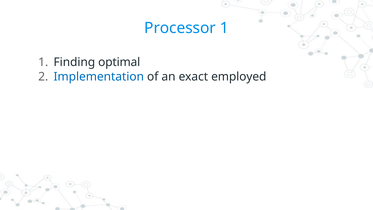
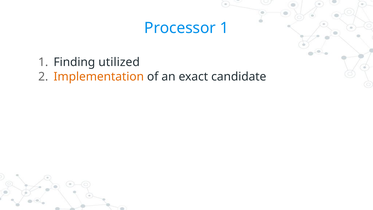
optimal: optimal -> utilized
Implementation colour: blue -> orange
employed: employed -> candidate
